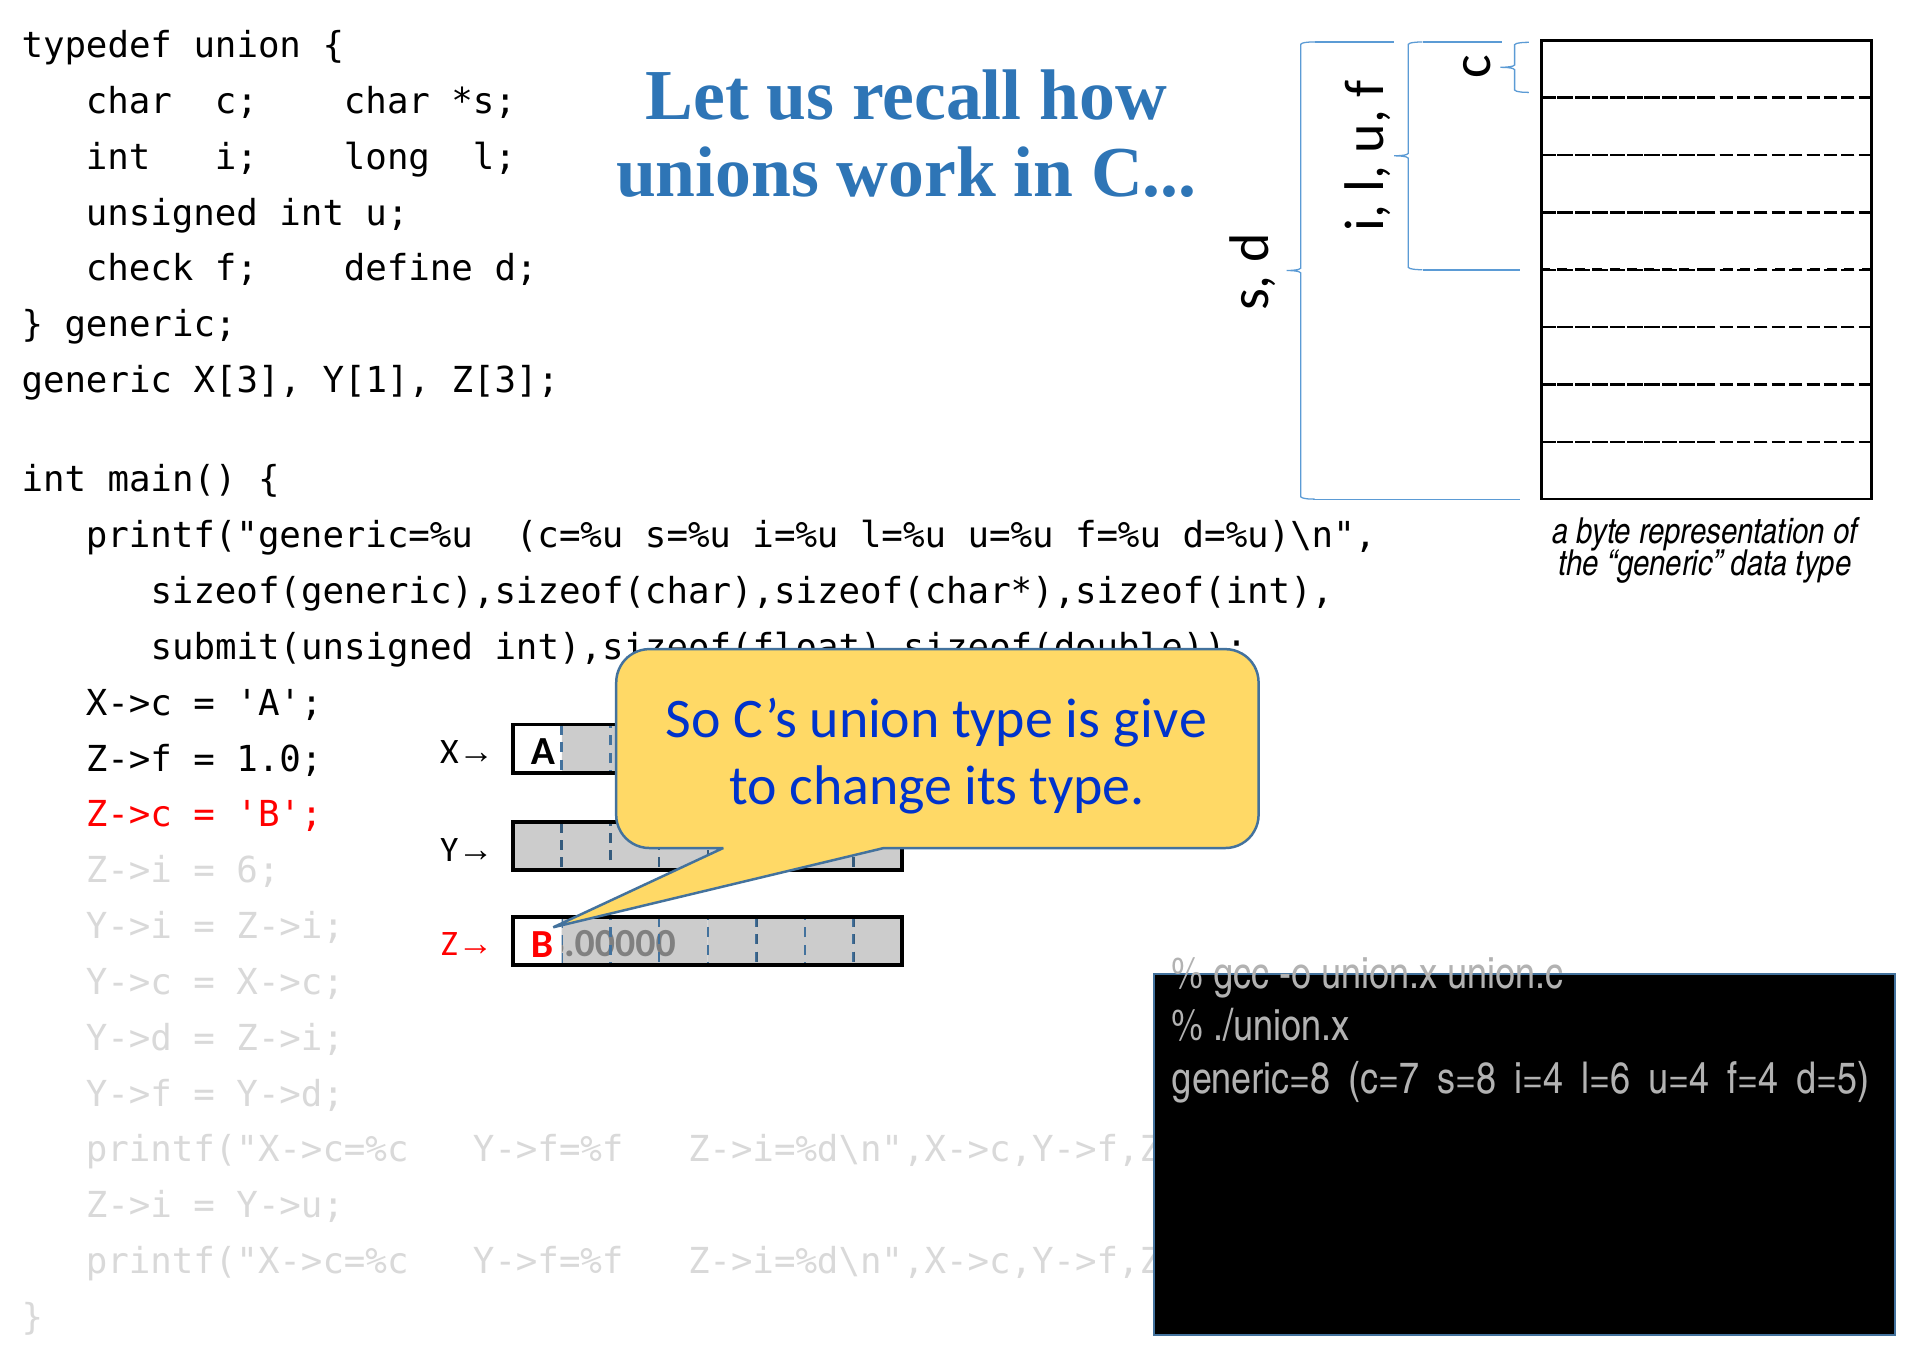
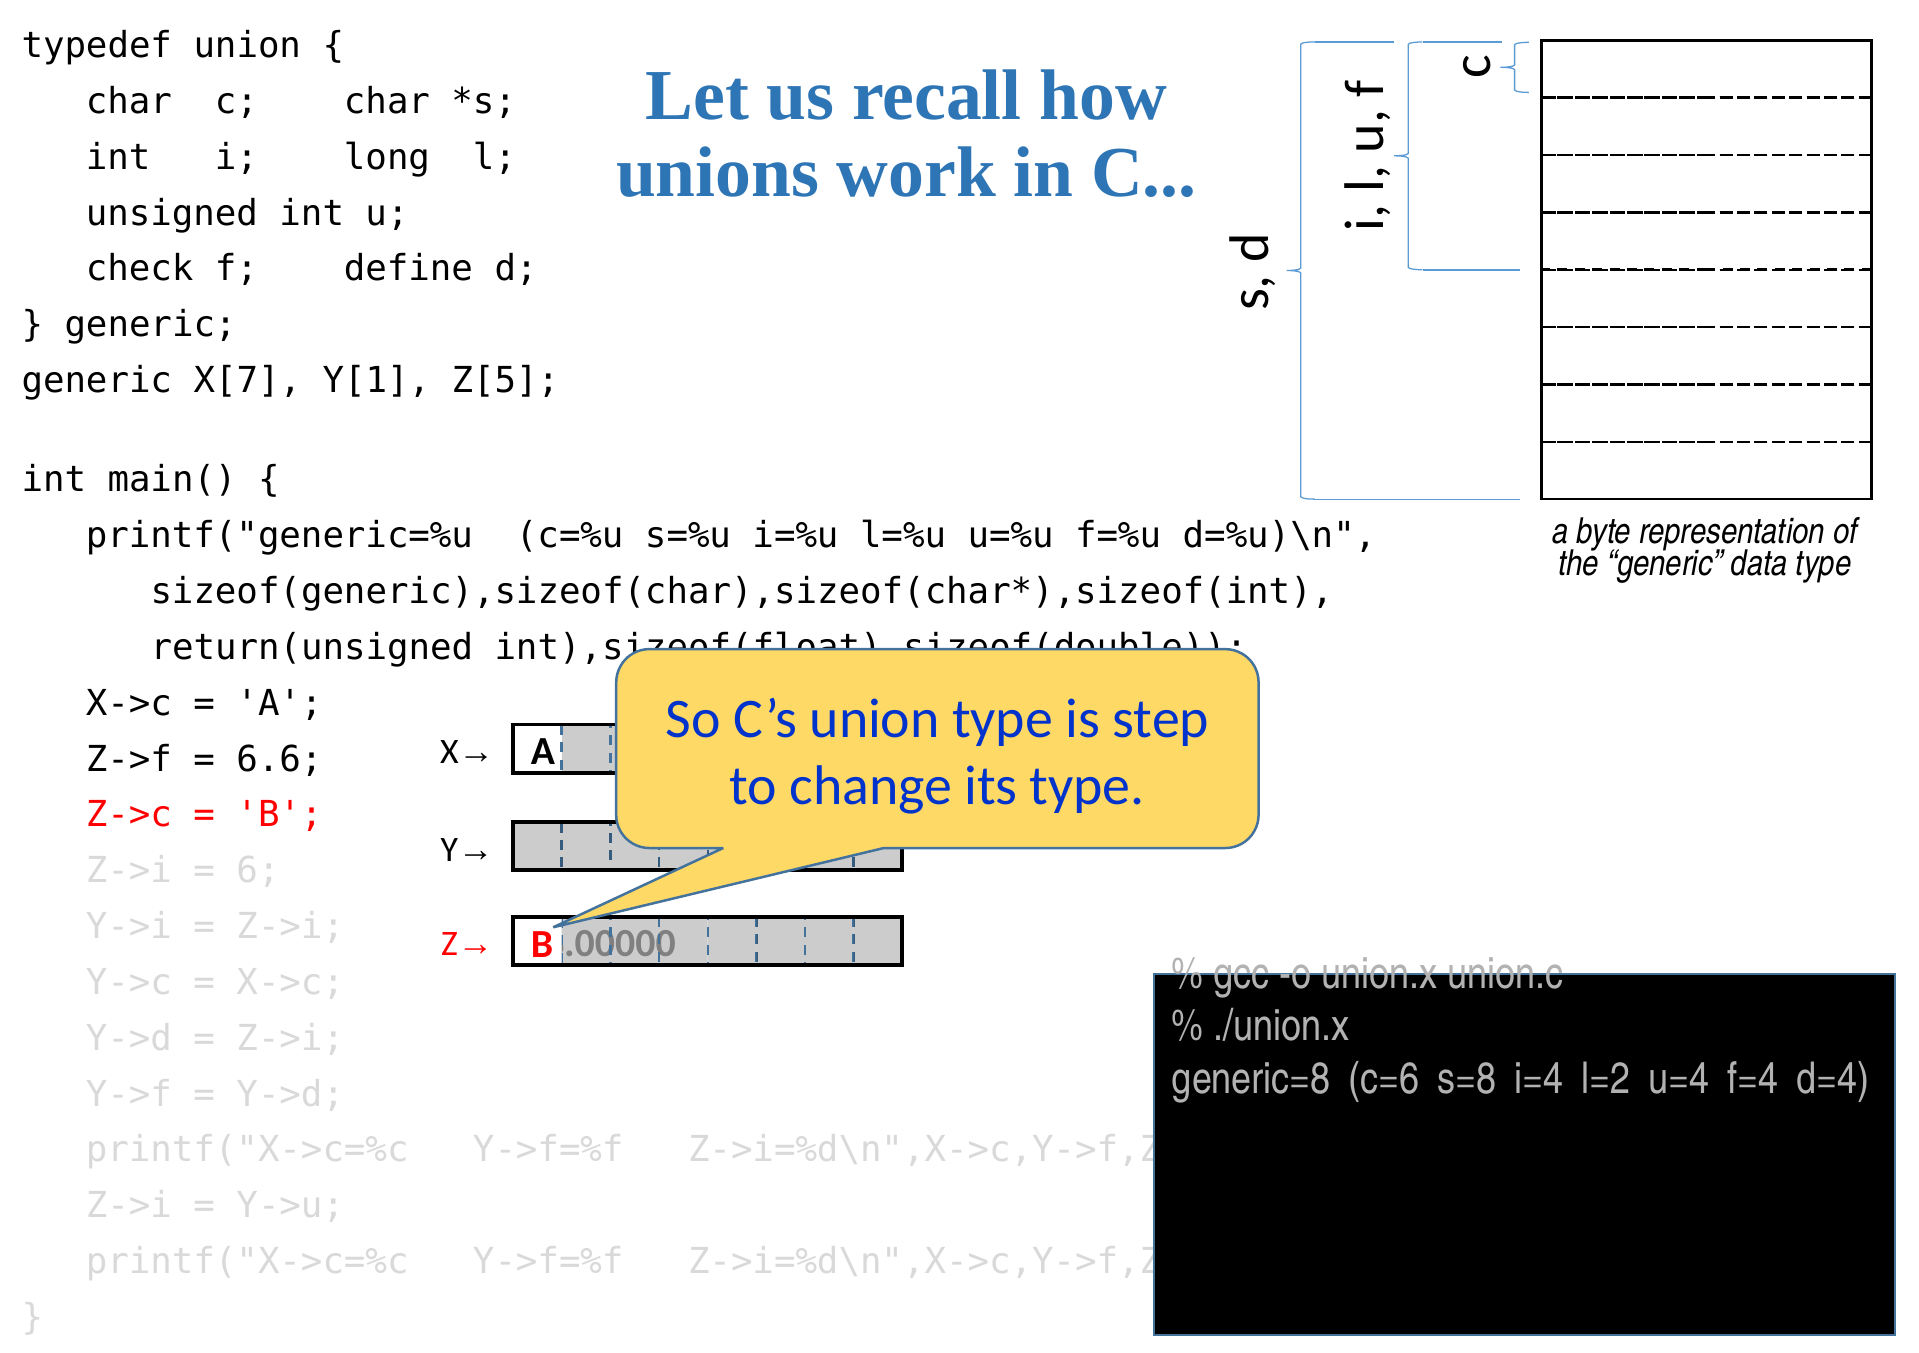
X[3: X[3 -> X[7
Z[3: Z[3 -> Z[5
submit(unsigned: submit(unsigned -> return(unsigned
give: give -> step
1.0: 1.0 -> 6.6
c=7: c=7 -> c=6
l=6: l=6 -> l=2
d=5: d=5 -> d=4
